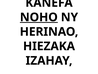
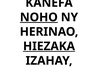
HIEZAKA underline: none -> present
